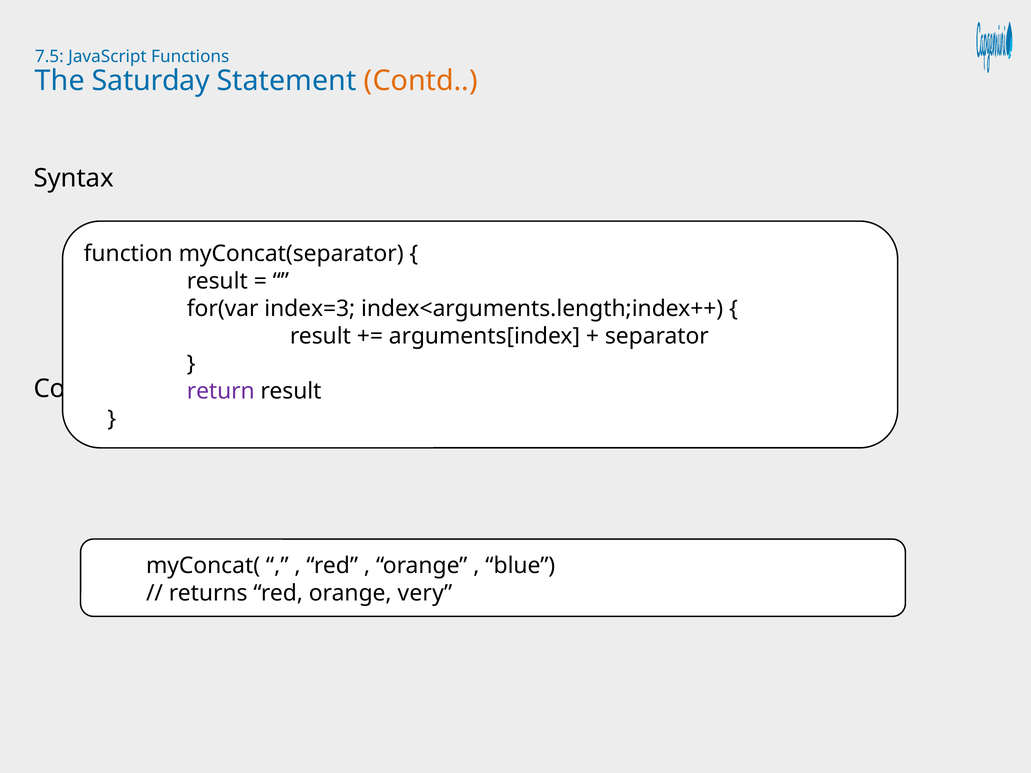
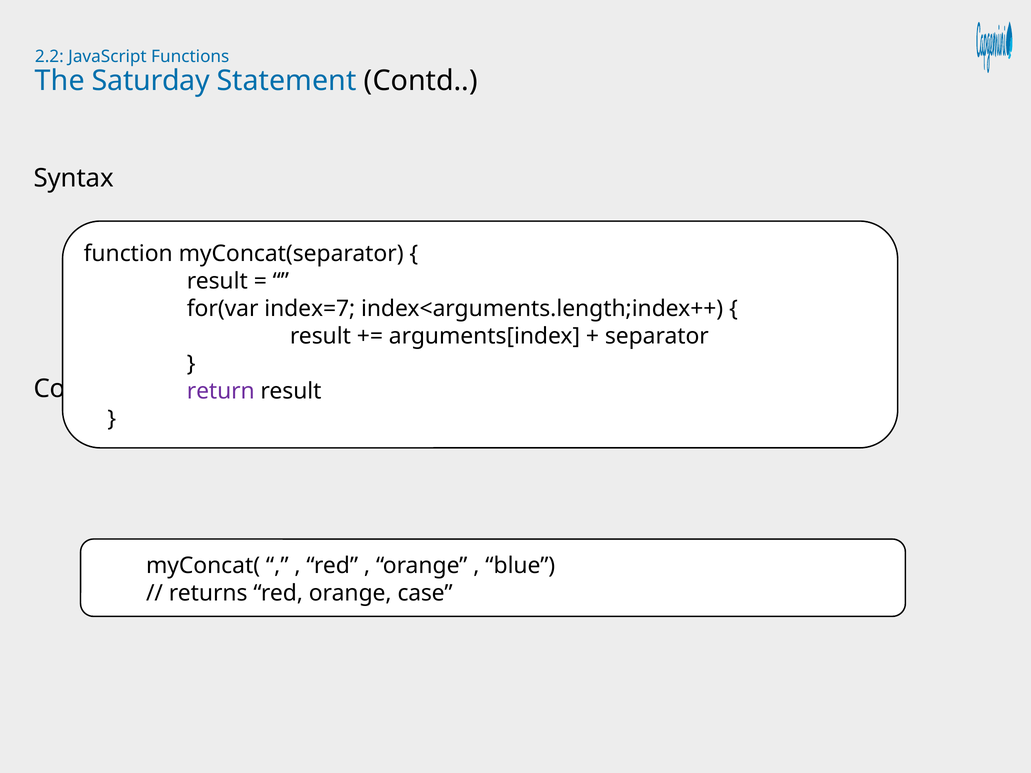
7.5: 7.5 -> 2.2
Contd colour: orange -> black
index=3: index=3 -> index=7
very: very -> case
